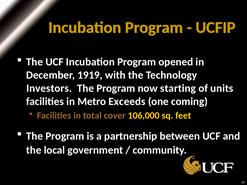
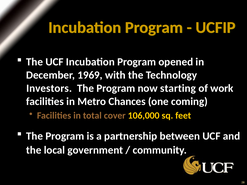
1919: 1919 -> 1969
units: units -> work
Exceeds: Exceeds -> Chances
